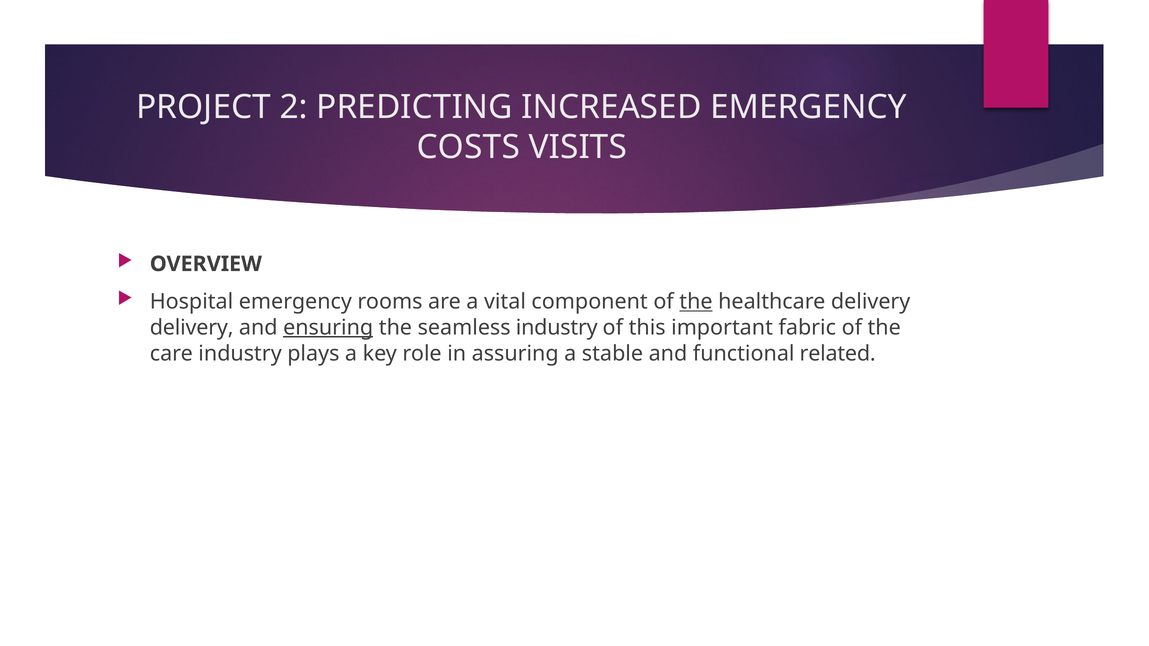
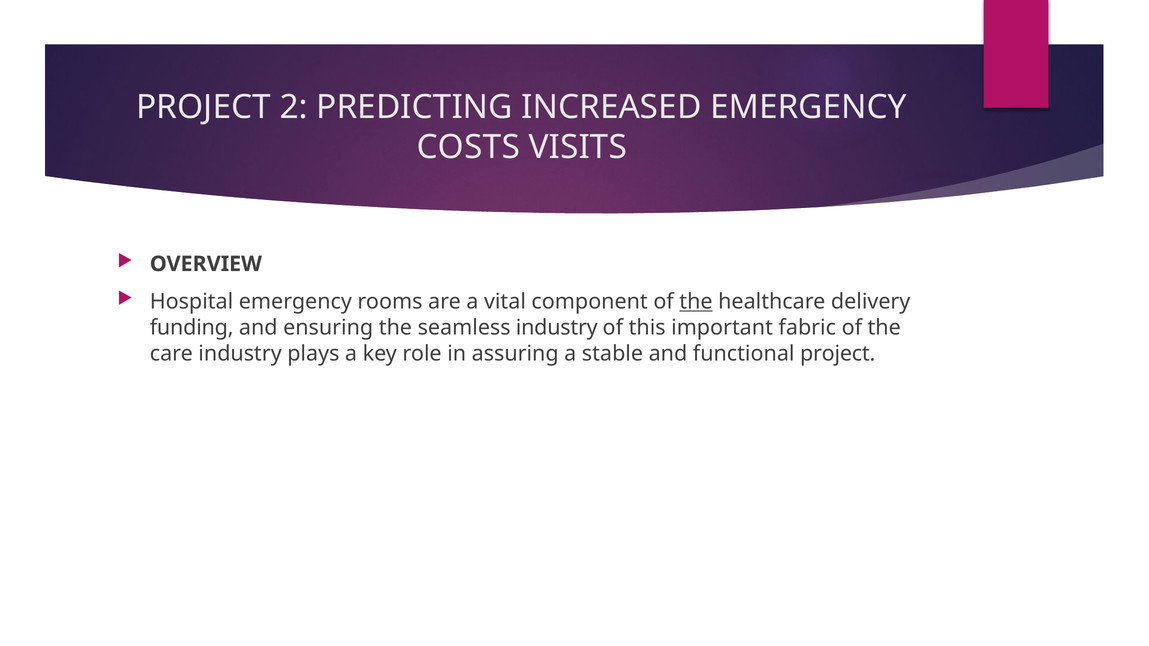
delivery at (192, 328): delivery -> funding
ensuring underline: present -> none
functional related: related -> project
